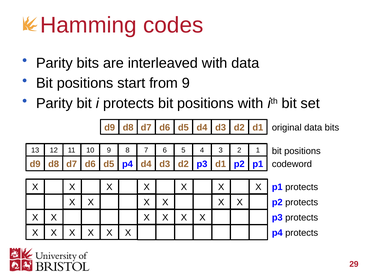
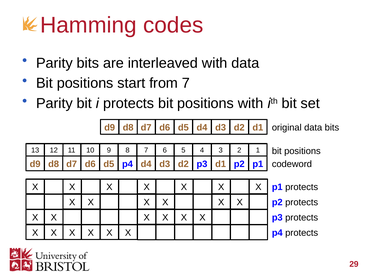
from 9: 9 -> 7
